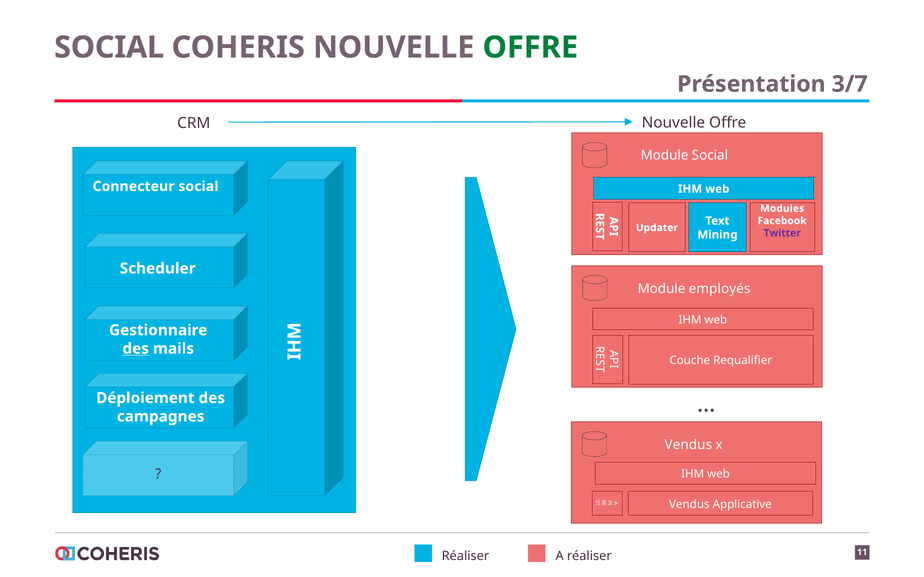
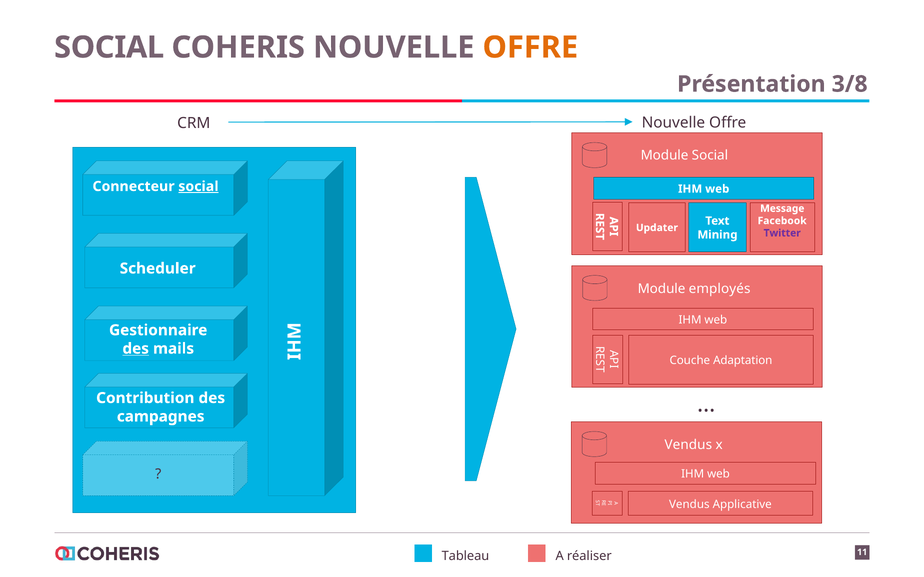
OFFRE at (530, 47) colour: green -> orange
3/7: 3/7 -> 3/8
social at (198, 187) underline: none -> present
Modules: Modules -> Message
Requalifier: Requalifier -> Adaptation
Déploiement: Déploiement -> Contribution
Réaliser at (465, 557): Réaliser -> Tableau
